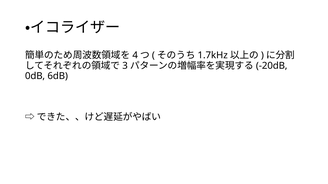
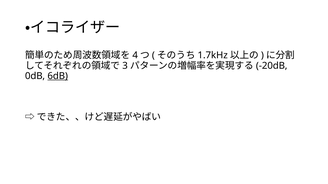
6dB underline: none -> present
